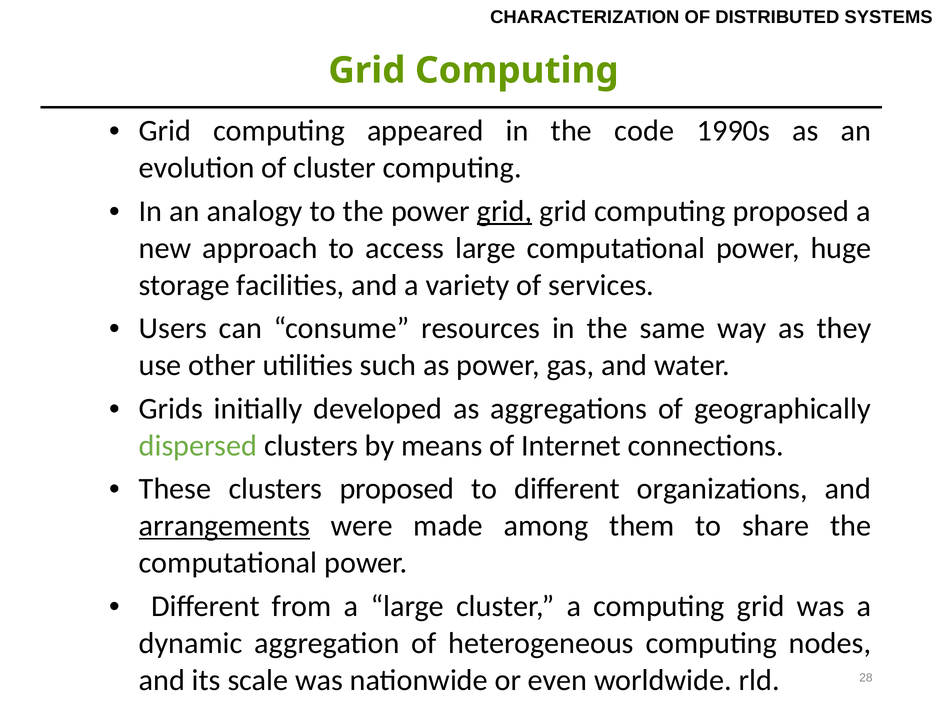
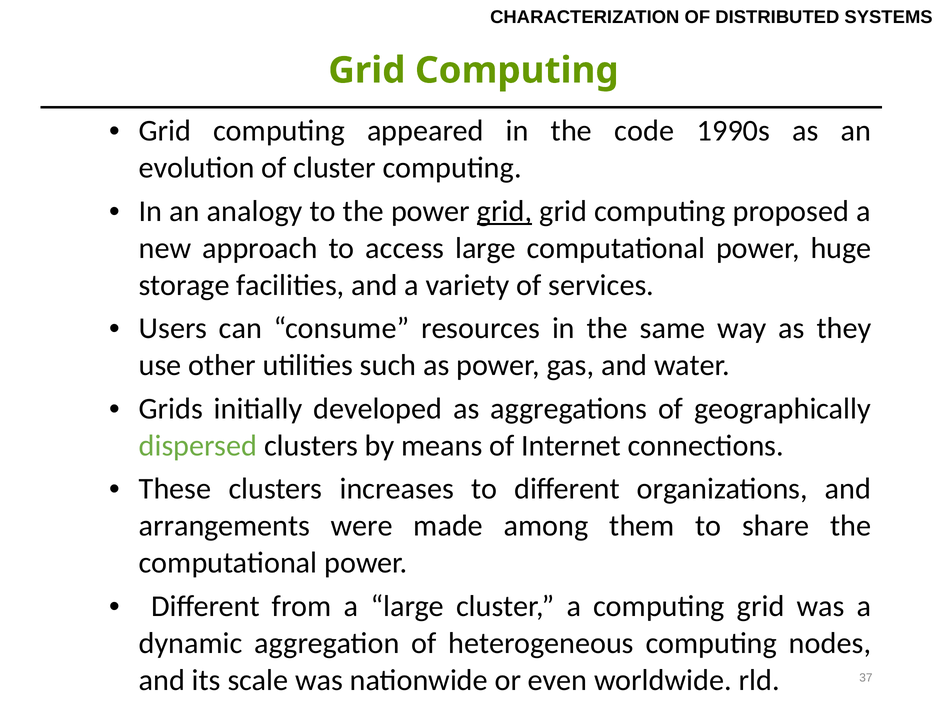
clusters proposed: proposed -> increases
arrangements underline: present -> none
28: 28 -> 37
